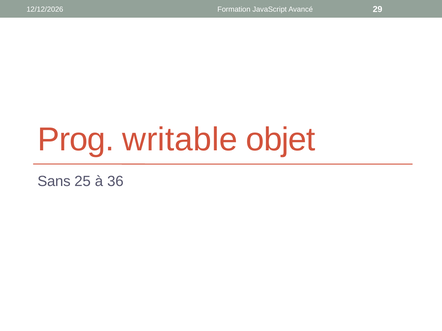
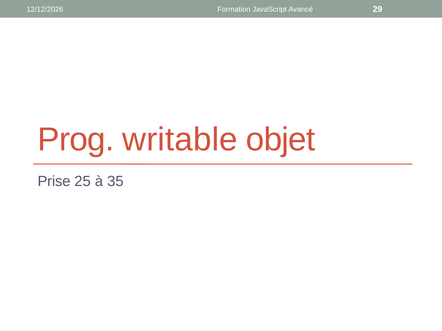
Sans: Sans -> Prise
36: 36 -> 35
